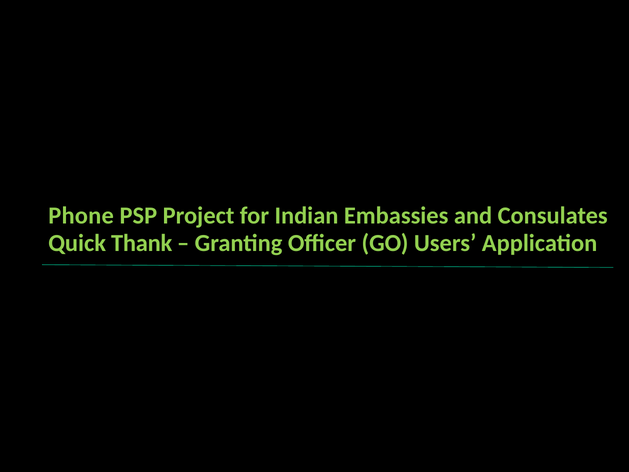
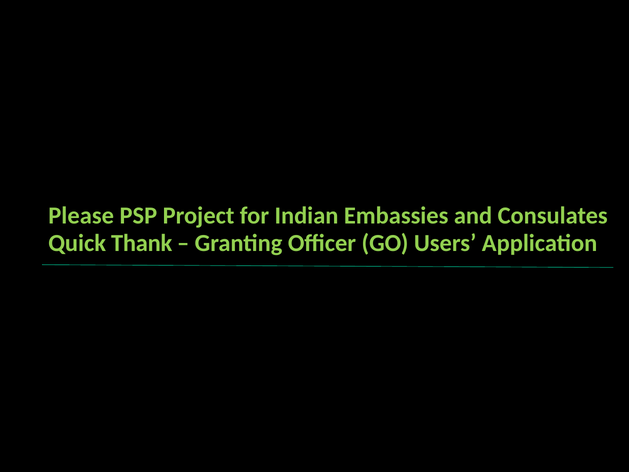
Phone: Phone -> Please
